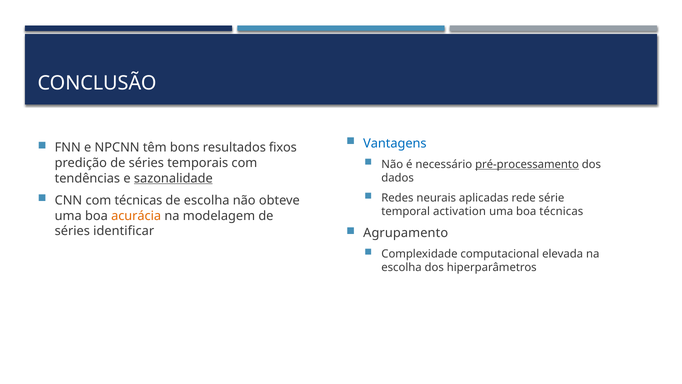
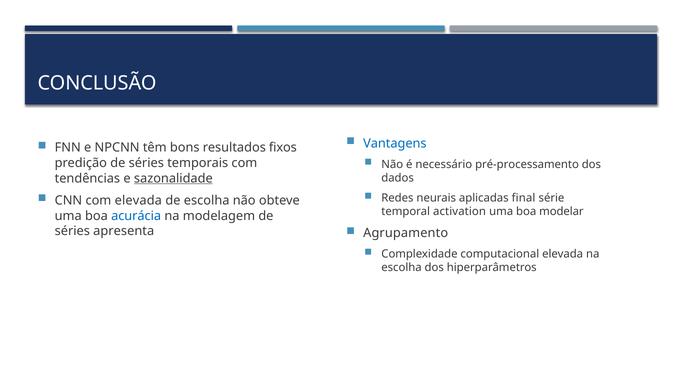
pré-processamento underline: present -> none
rede: rede -> final
com técnicas: técnicas -> elevada
boa técnicas: técnicas -> modelar
acurácia colour: orange -> blue
identificar: identificar -> apresenta
